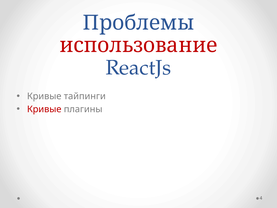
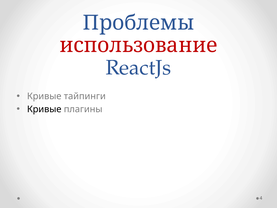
Кривые at (44, 109) colour: red -> black
